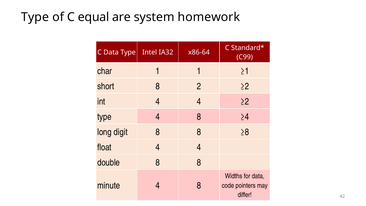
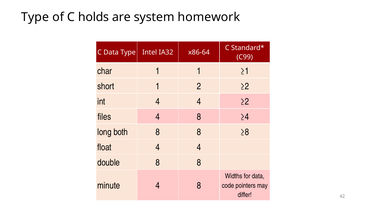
equal: equal -> holds
short 8: 8 -> 1
type at (104, 117): type -> files
digit: digit -> both
